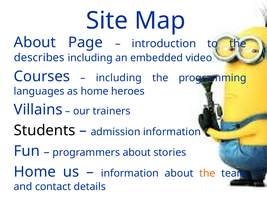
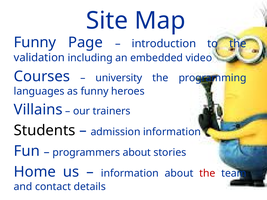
About at (35, 42): About -> Funny
describes: describes -> validation
including at (119, 78): including -> university
as home: home -> funny
the at (207, 174) colour: orange -> red
